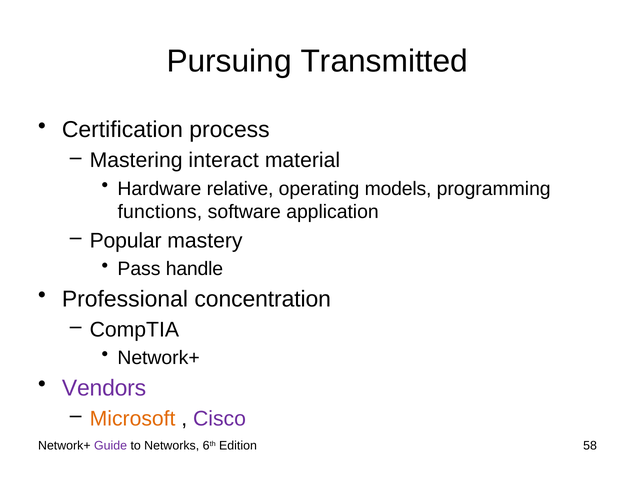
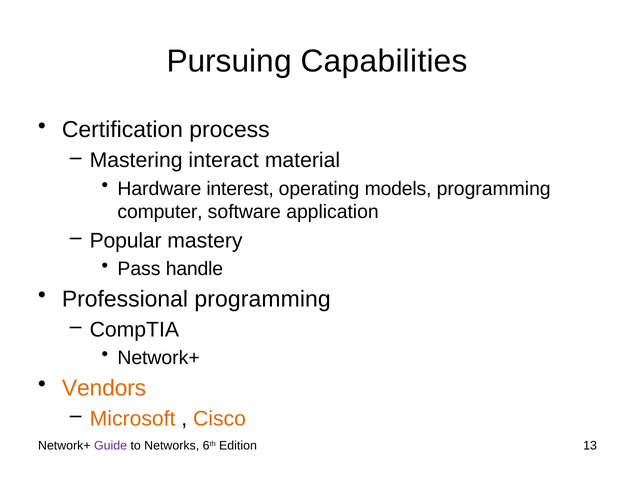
Transmitted: Transmitted -> Capabilities
relative: relative -> interest
functions: functions -> computer
Professional concentration: concentration -> programming
Vendors colour: purple -> orange
Cisco colour: purple -> orange
58: 58 -> 13
